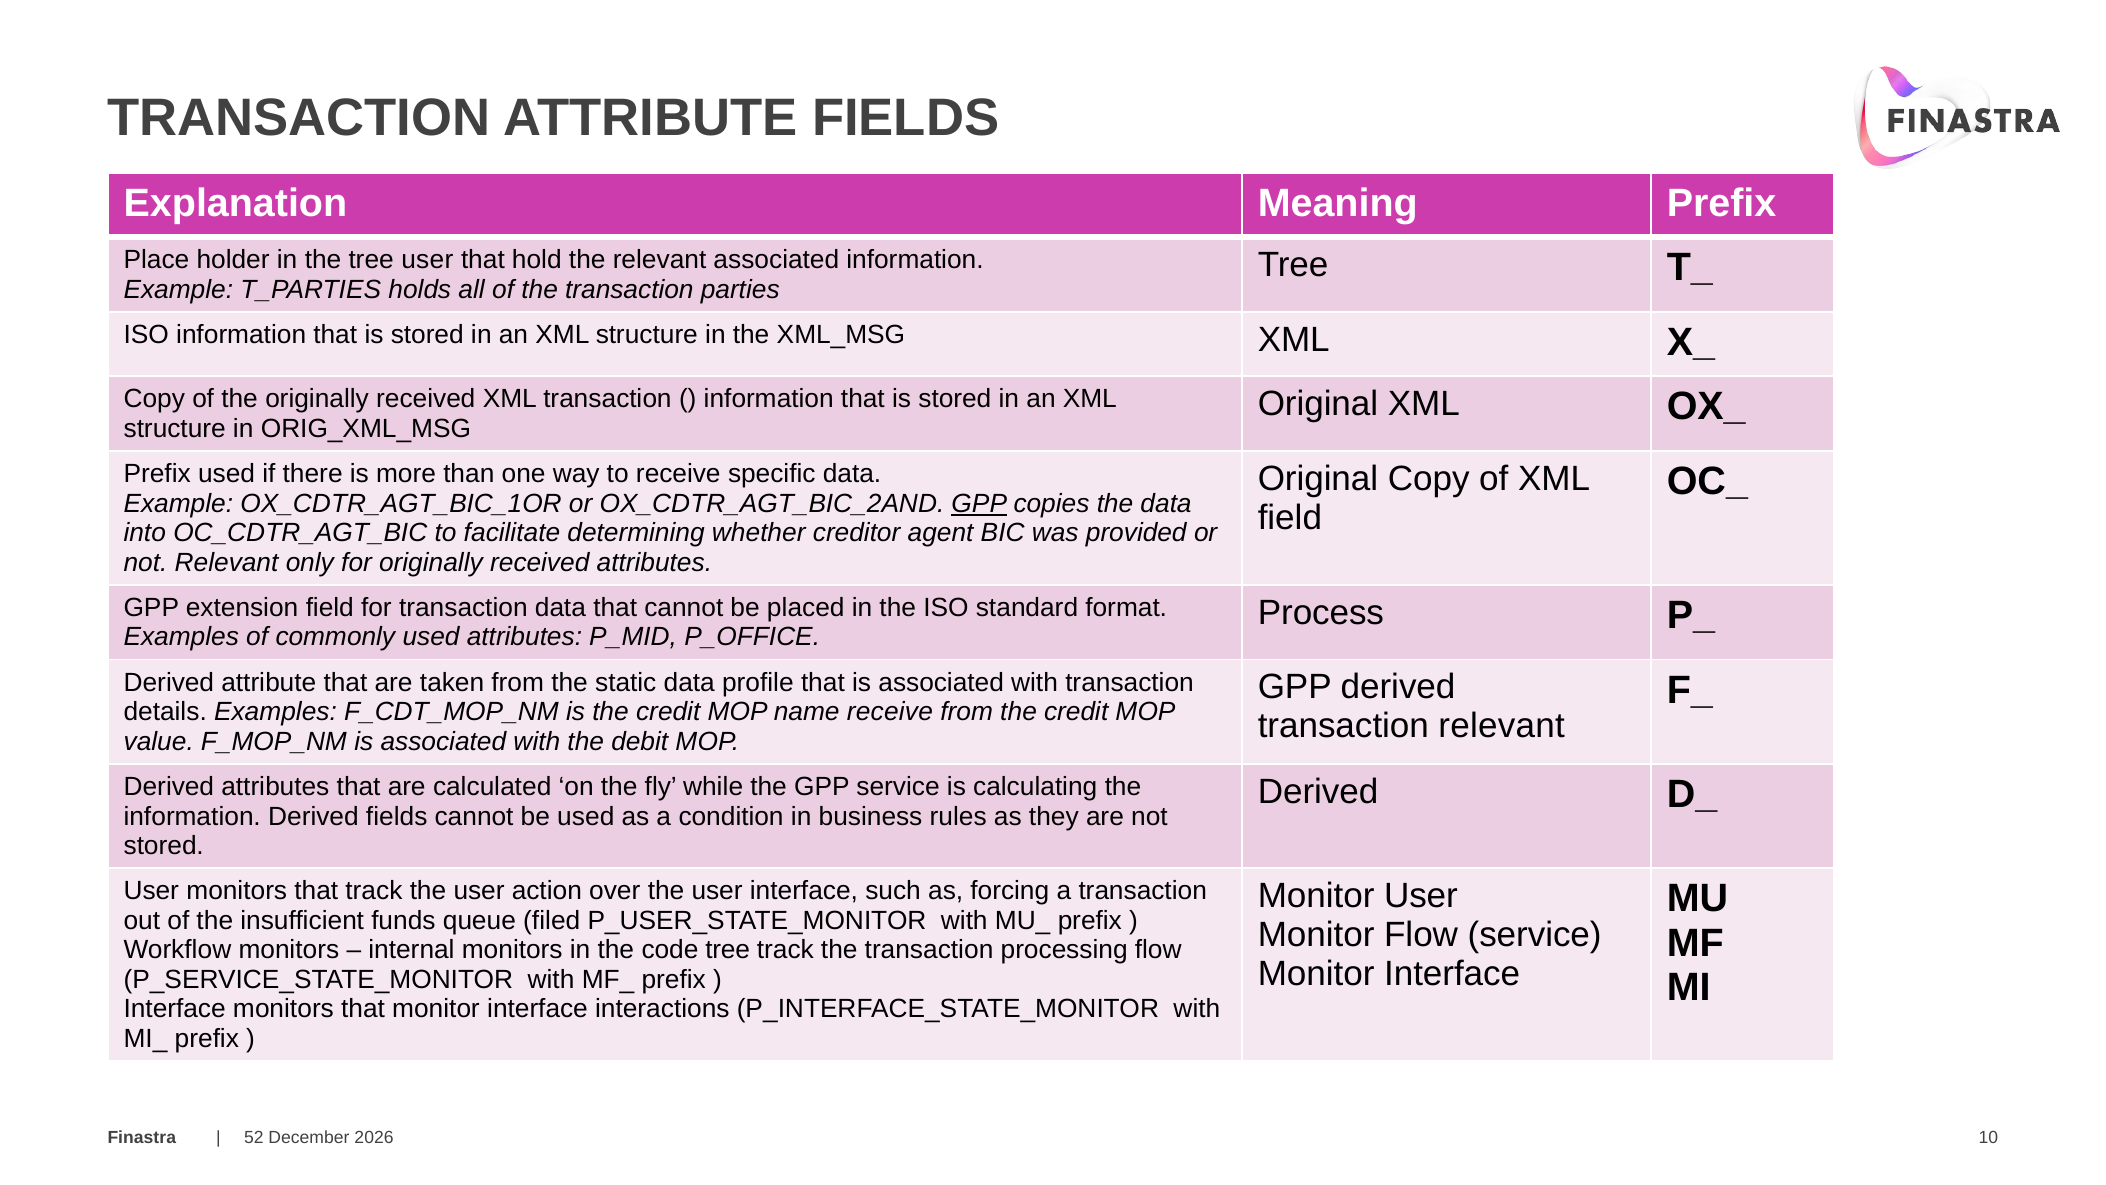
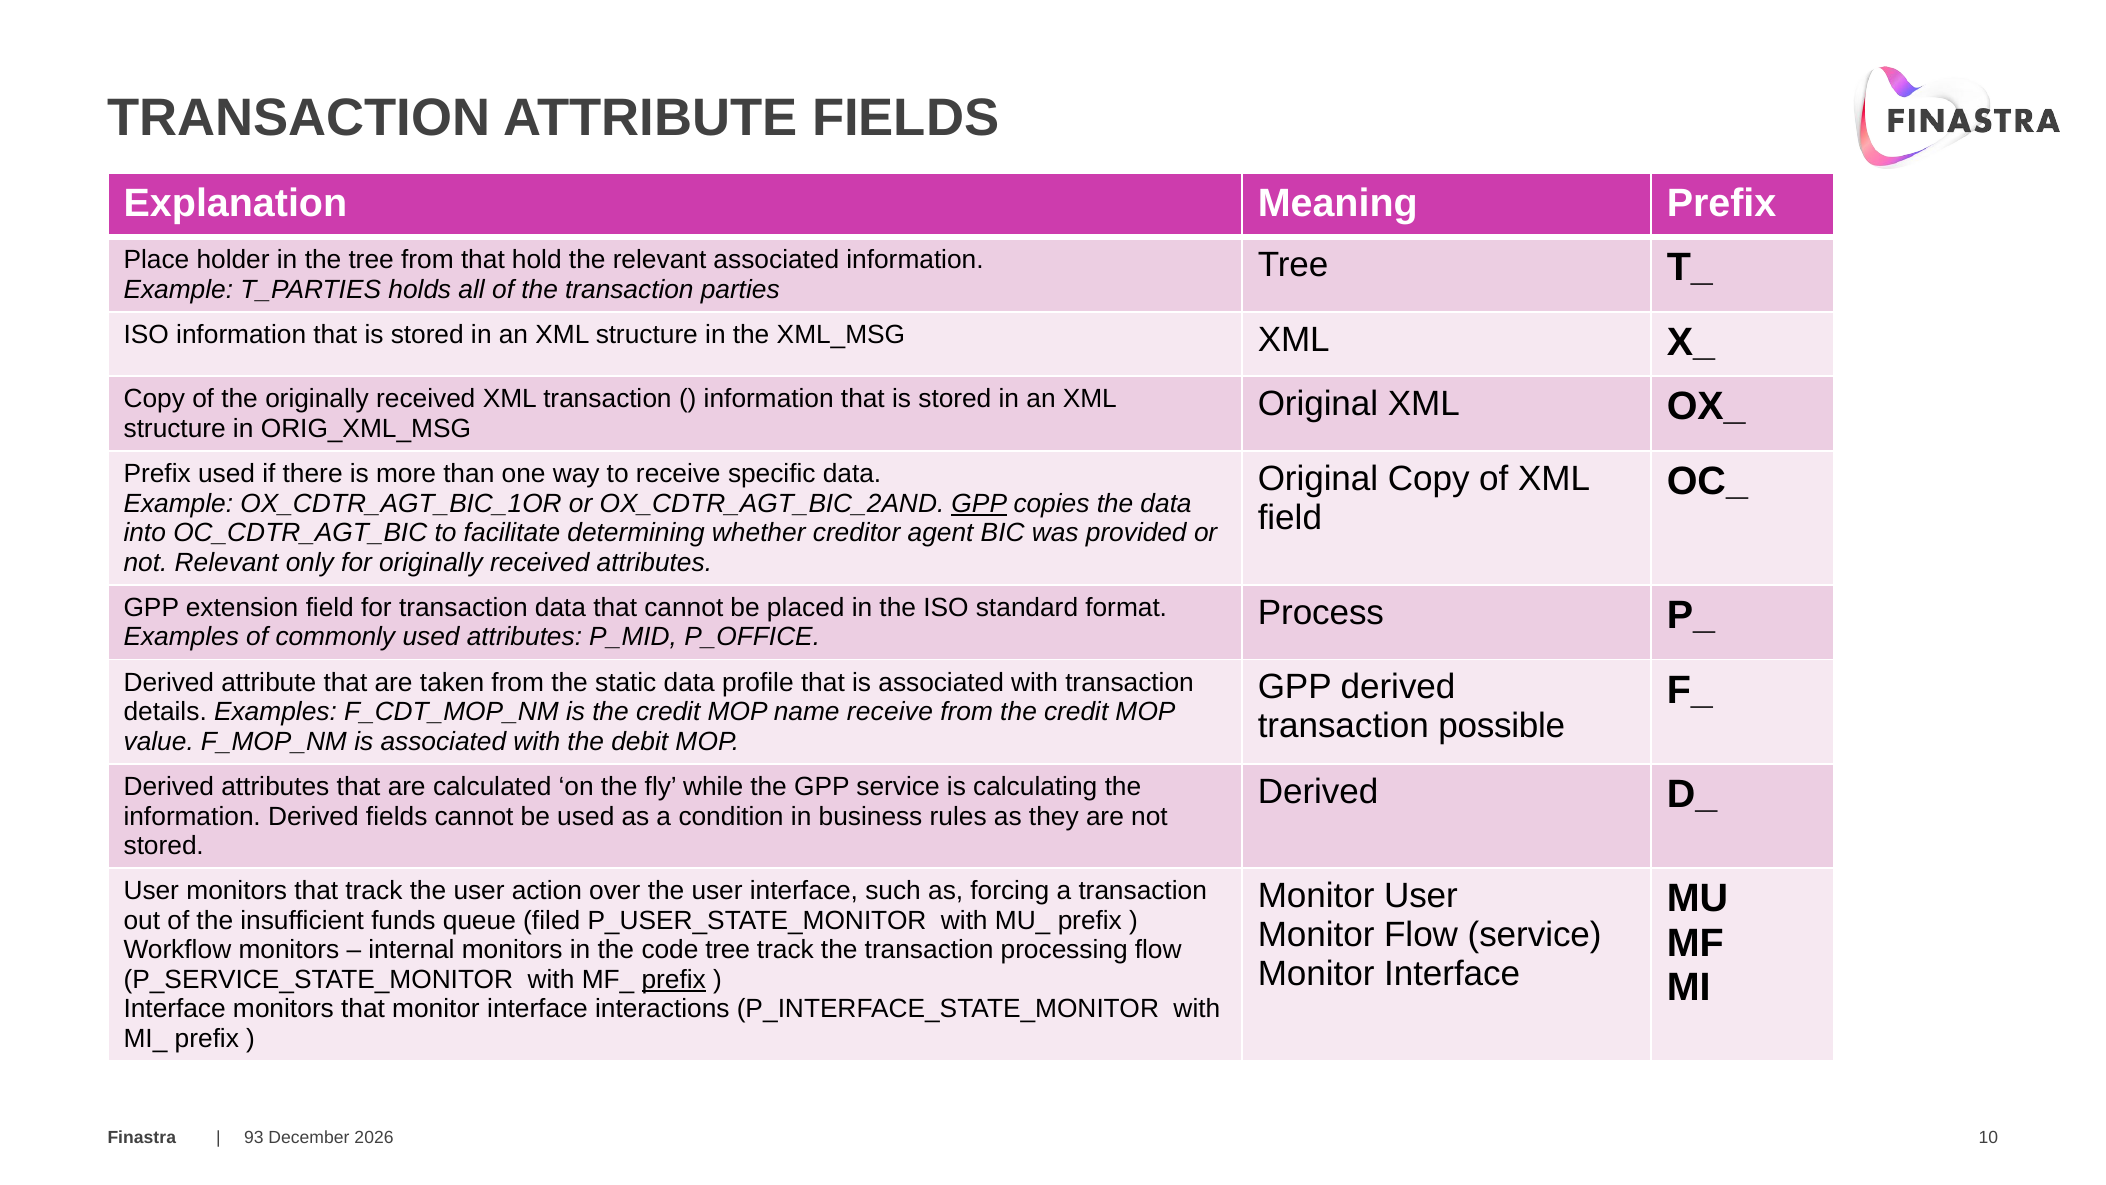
tree user: user -> from
transaction relevant: relevant -> possible
prefix at (674, 979) underline: none -> present
52: 52 -> 93
